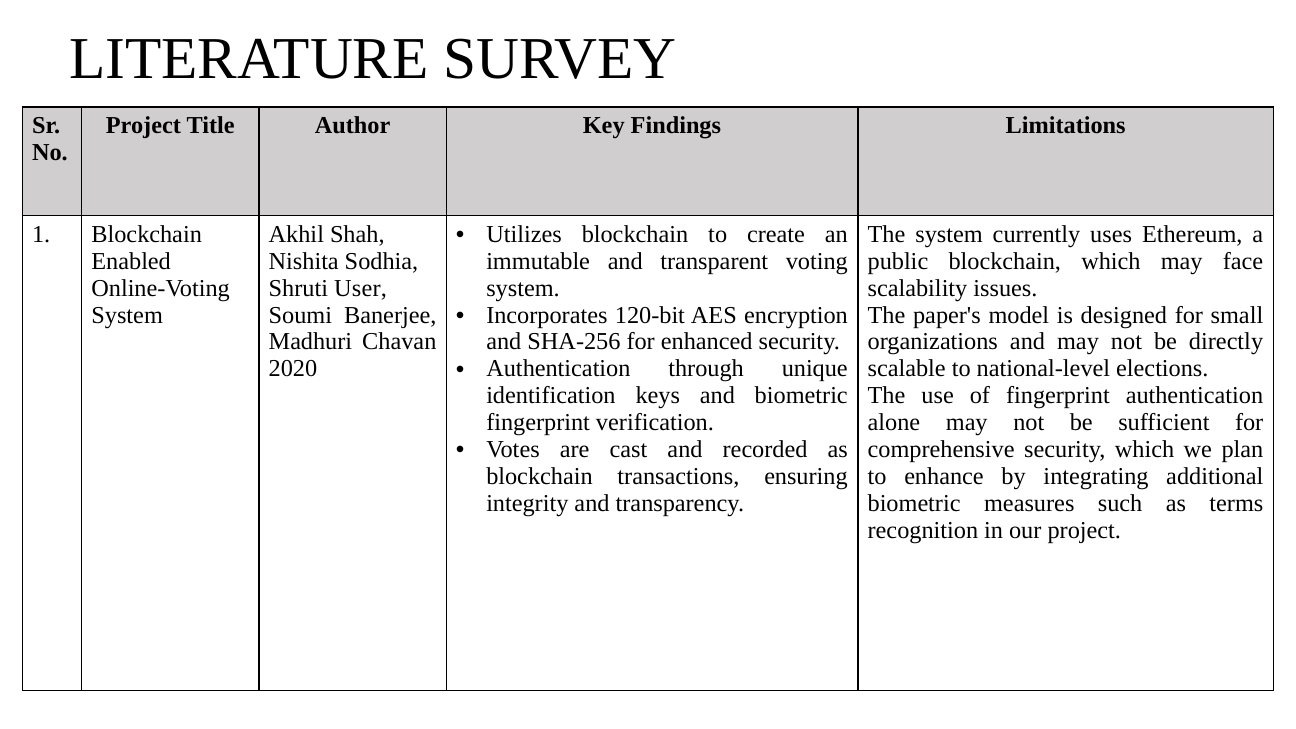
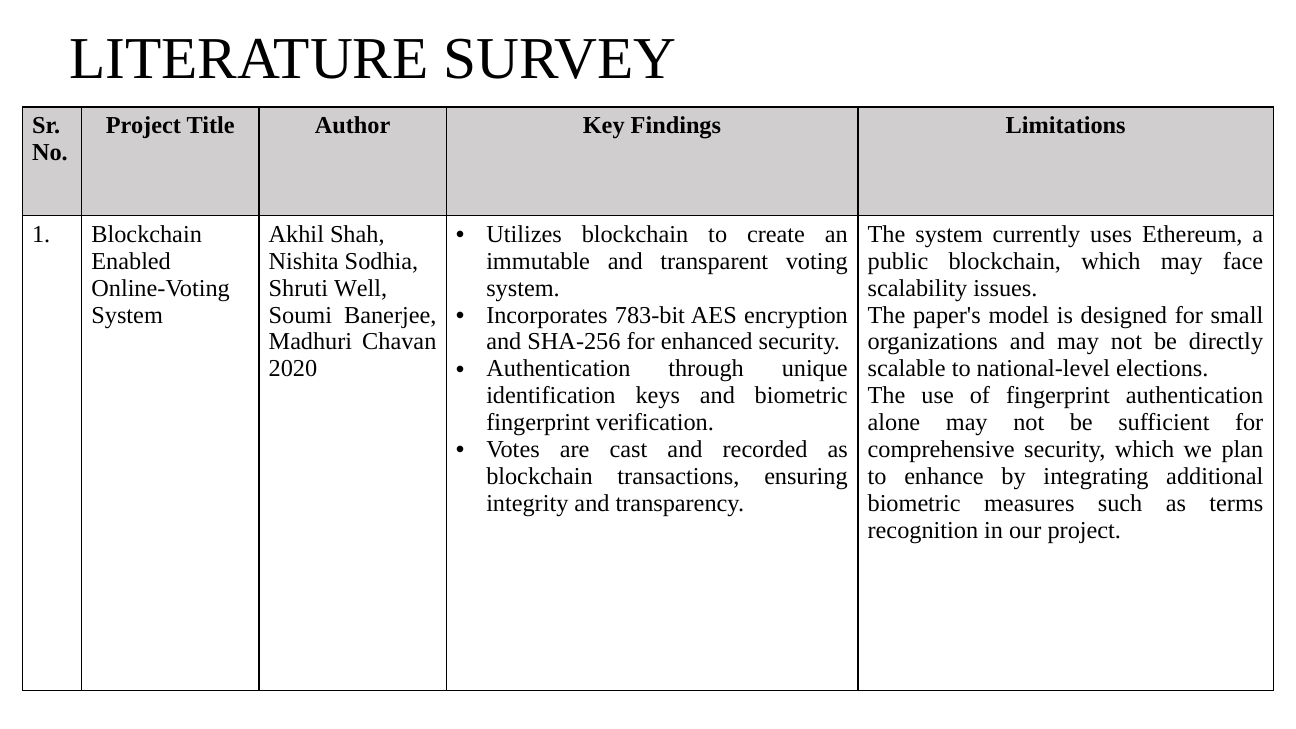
User: User -> Well
120-bit: 120-bit -> 783-bit
